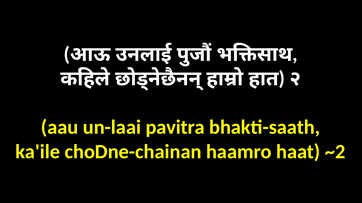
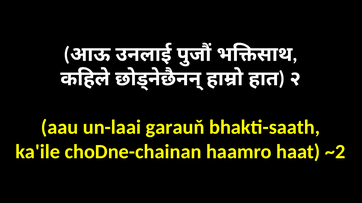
pavitra: pavitra -> garauň
